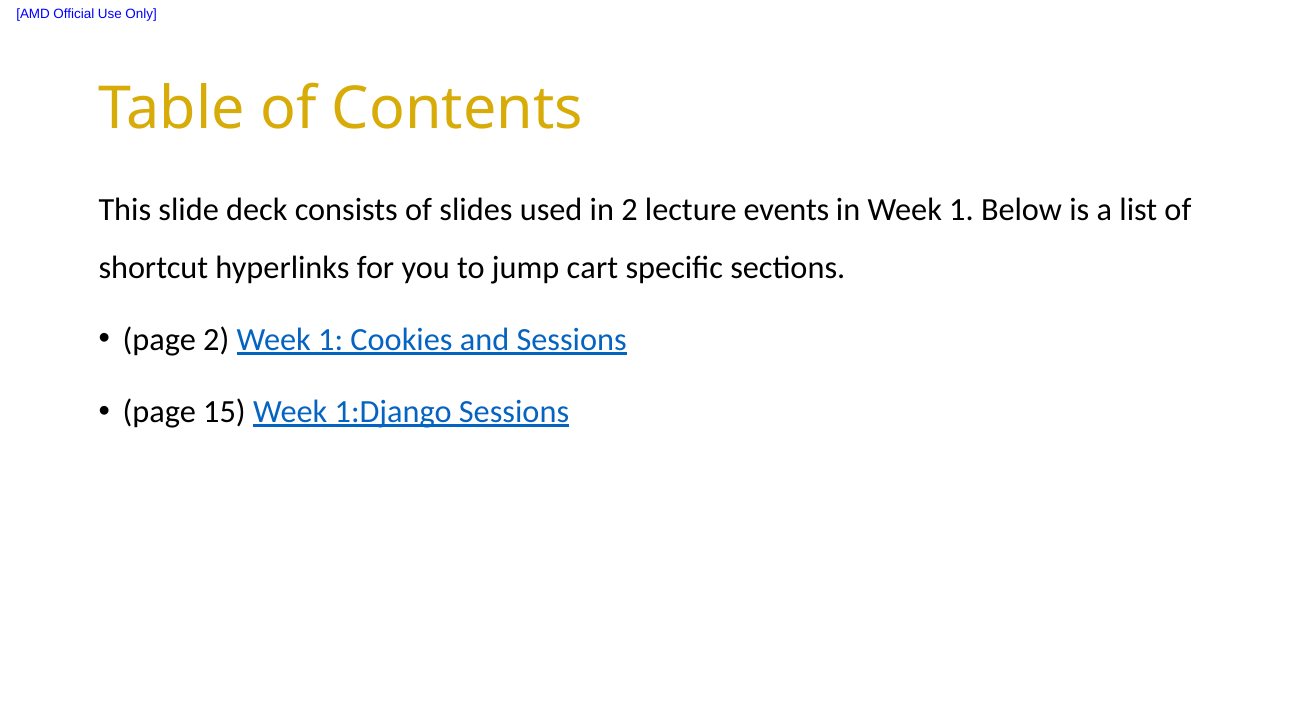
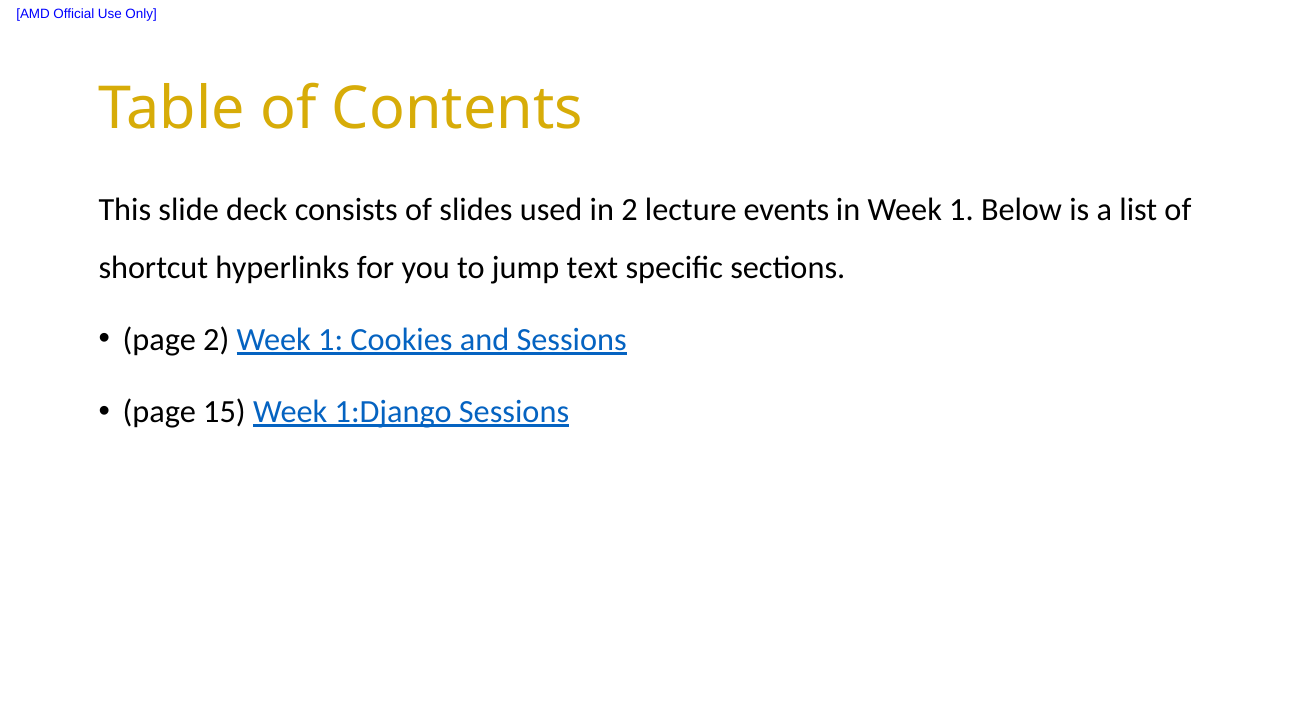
cart: cart -> text
